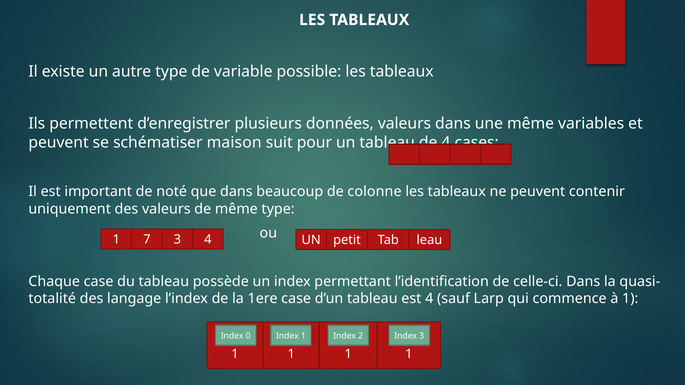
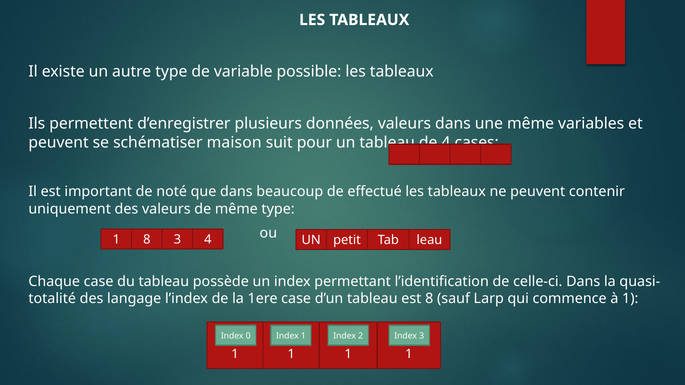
colonne: colonne -> effectué
1 7: 7 -> 8
est 4: 4 -> 8
